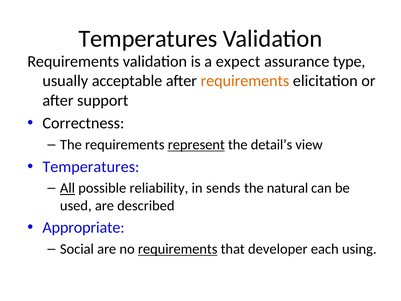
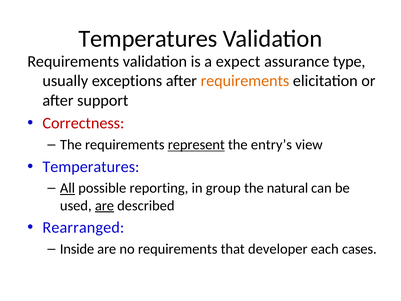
acceptable: acceptable -> exceptions
Correctness colour: black -> red
detail’s: detail’s -> entry’s
reliability: reliability -> reporting
sends: sends -> group
are at (104, 205) underline: none -> present
Appropriate: Appropriate -> Rearranged
Social: Social -> Inside
requirements at (178, 249) underline: present -> none
using: using -> cases
